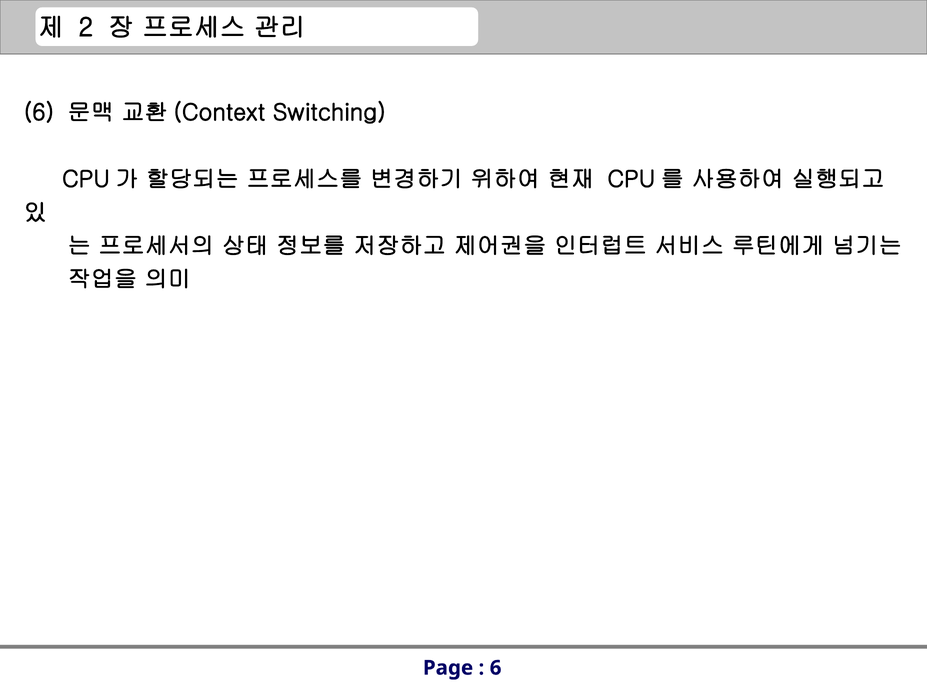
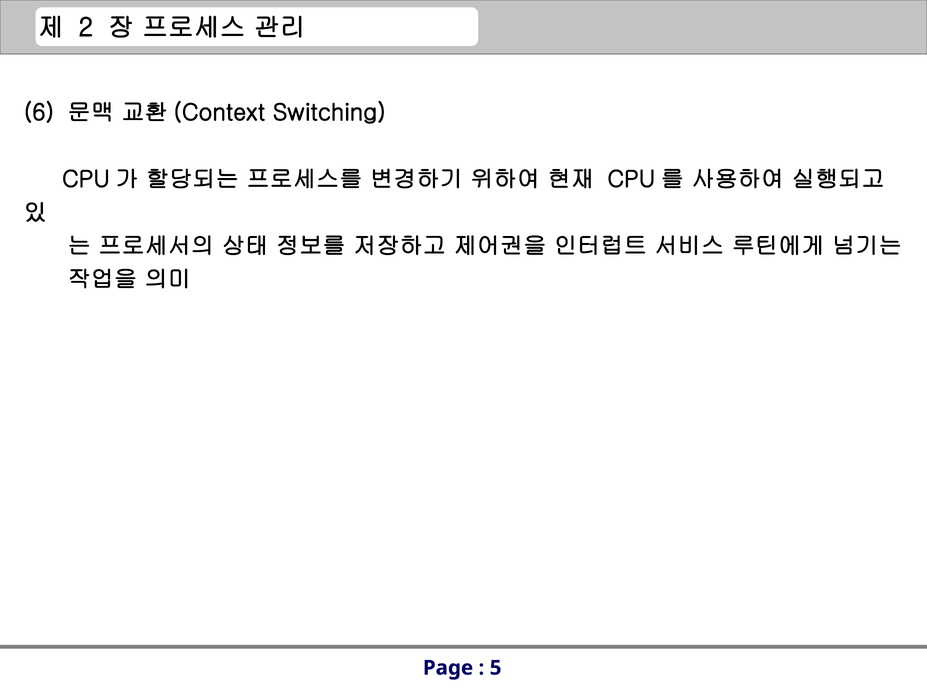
6 at (496, 668): 6 -> 5
